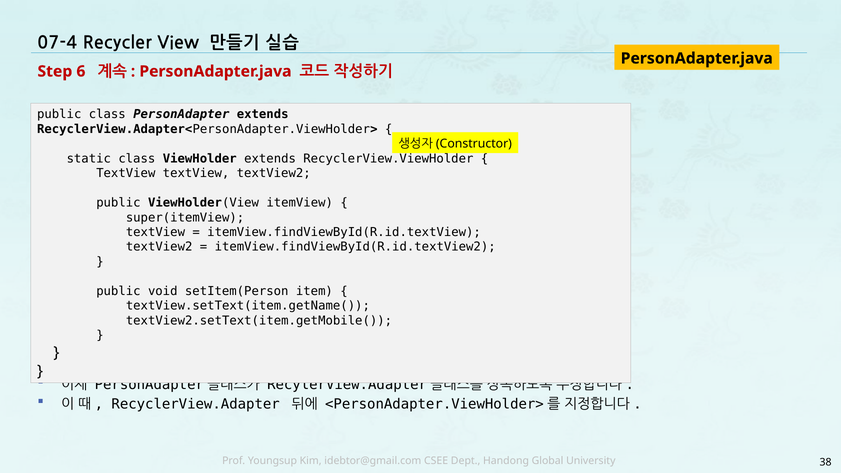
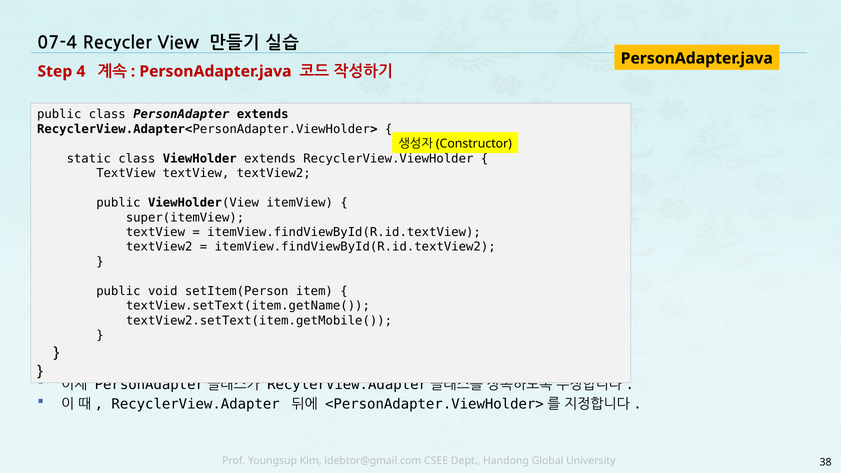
6: 6 -> 4
